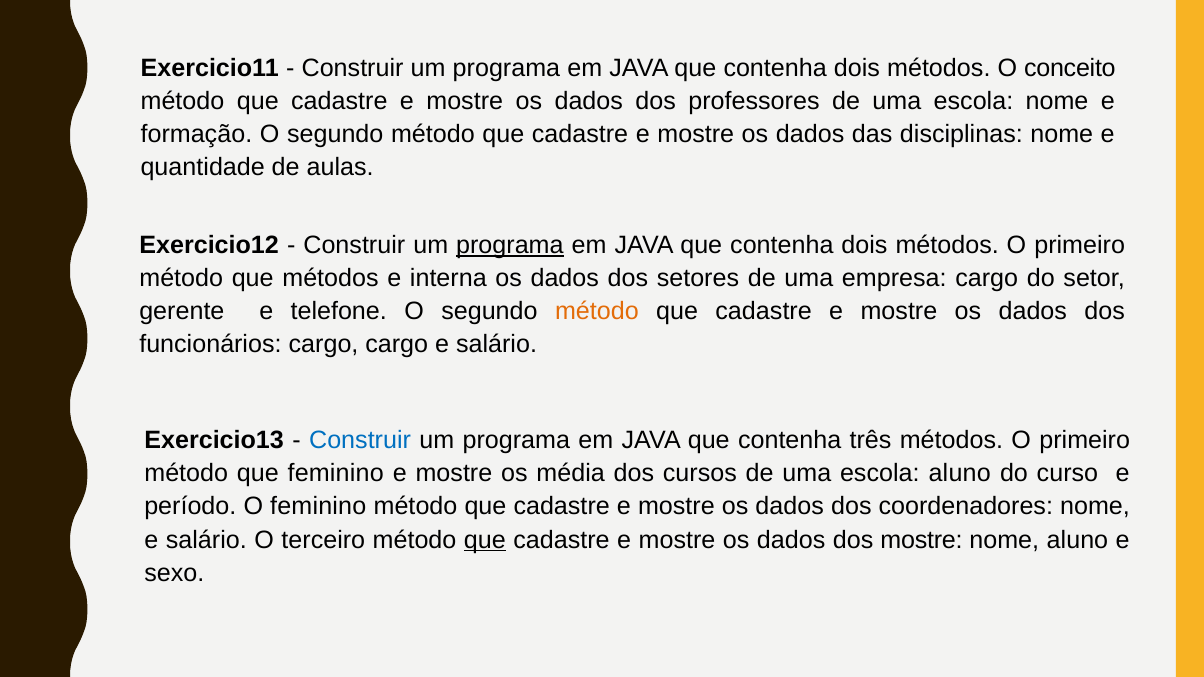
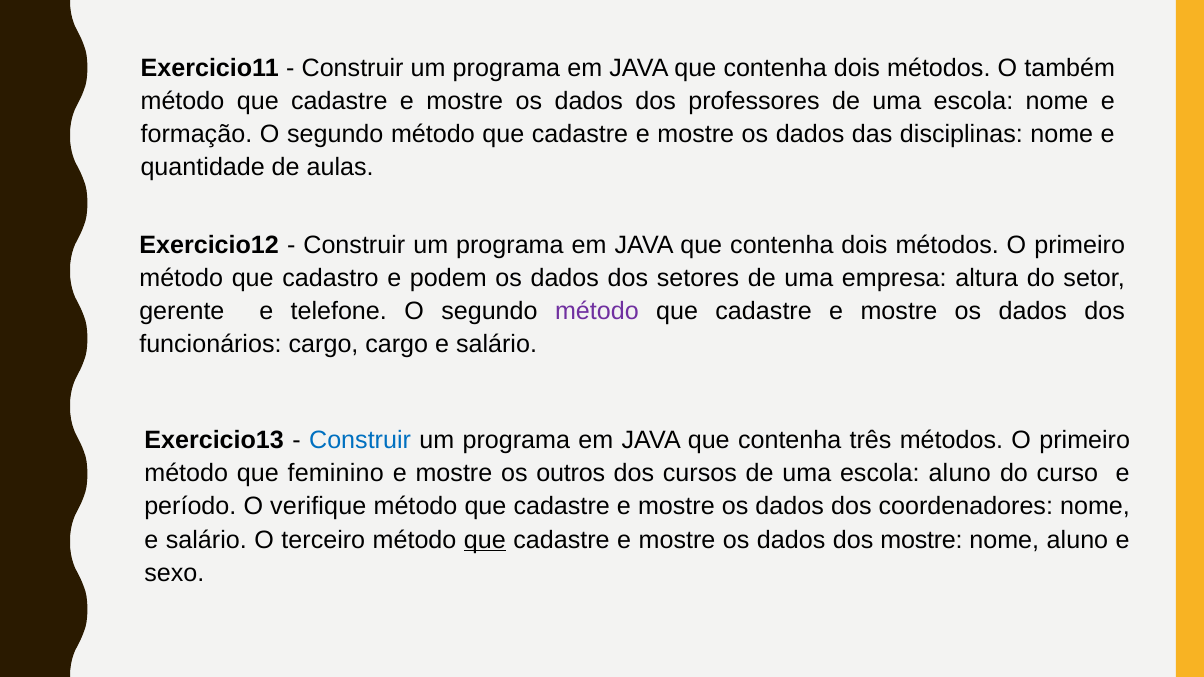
conceito: conceito -> também
programa at (510, 245) underline: present -> none
que métodos: métodos -> cadastro
interna: interna -> podem
empresa cargo: cargo -> altura
método at (597, 311) colour: orange -> purple
média: média -> outros
O feminino: feminino -> verifique
